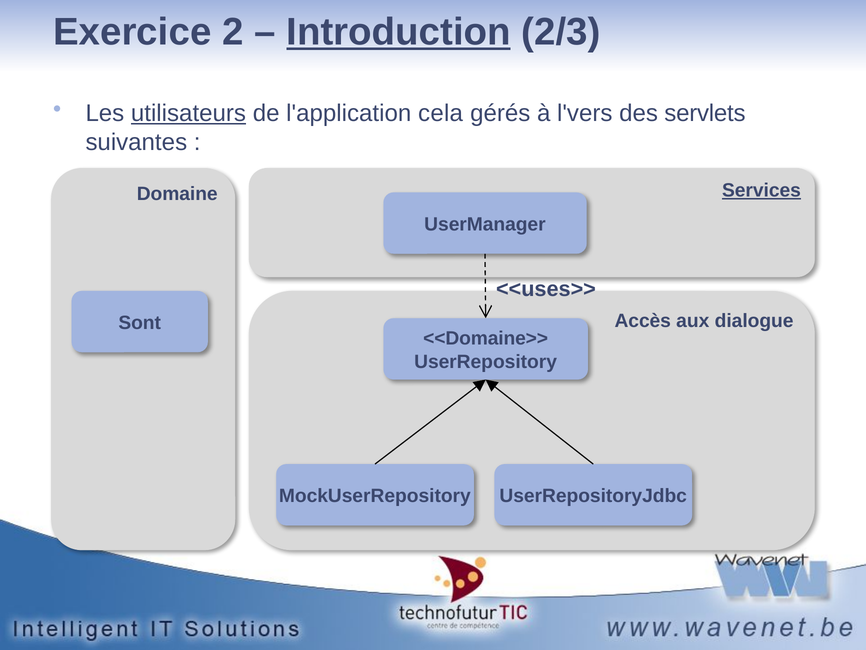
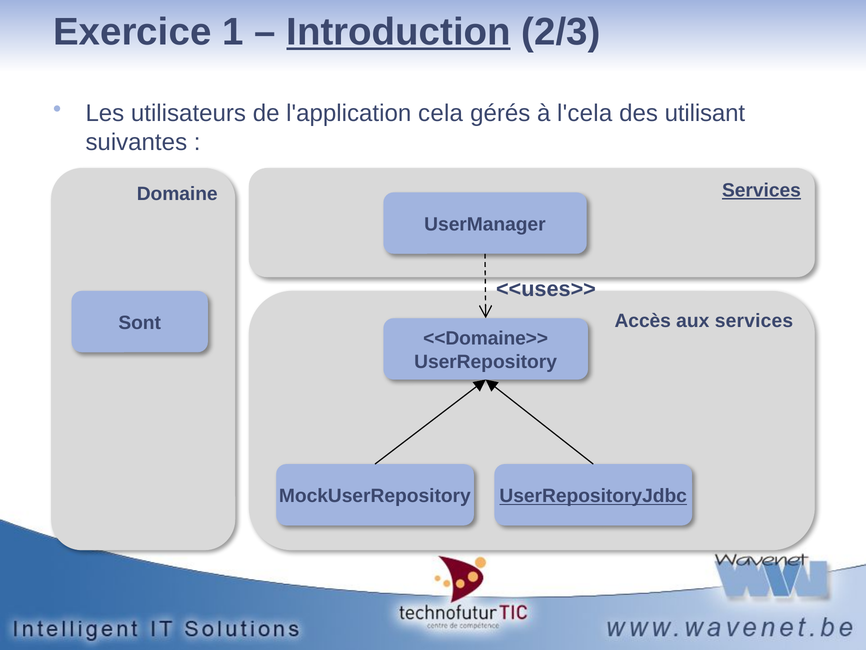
2: 2 -> 1
utilisateurs underline: present -> none
l'vers: l'vers -> l'cela
servlets: servlets -> utilisant
aux dialogue: dialogue -> services
UserRepositoryJdbc underline: none -> present
